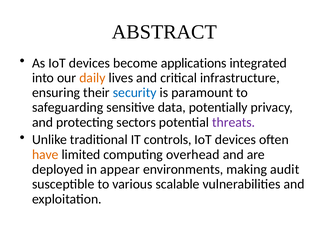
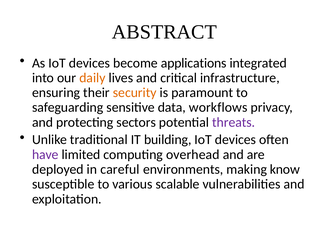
security colour: blue -> orange
potentially: potentially -> workflows
controls: controls -> building
have colour: orange -> purple
appear: appear -> careful
audit: audit -> know
